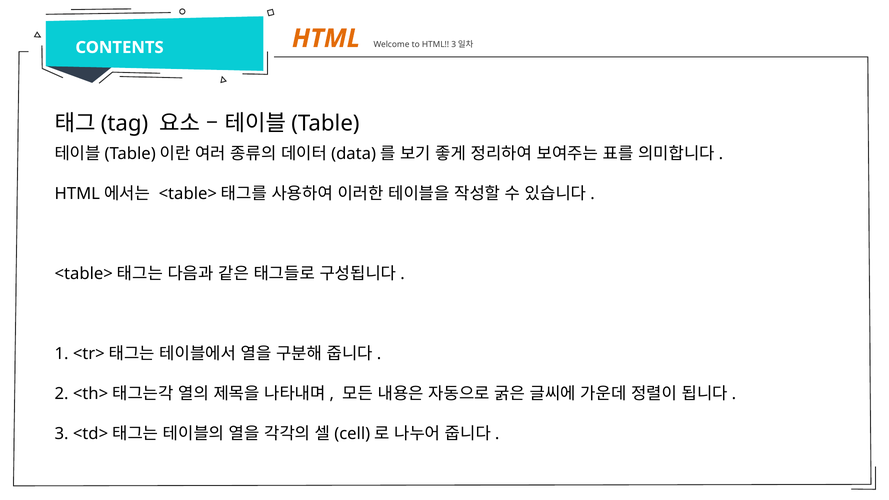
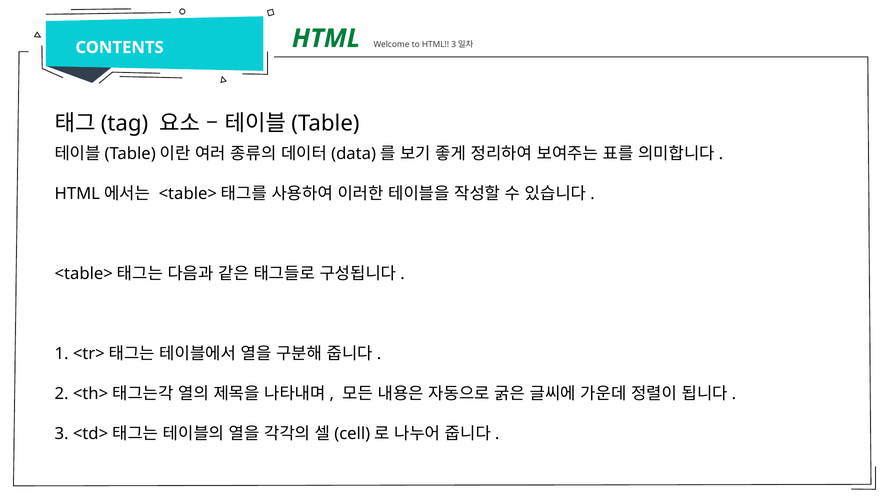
HTML at (326, 38) colour: orange -> green
